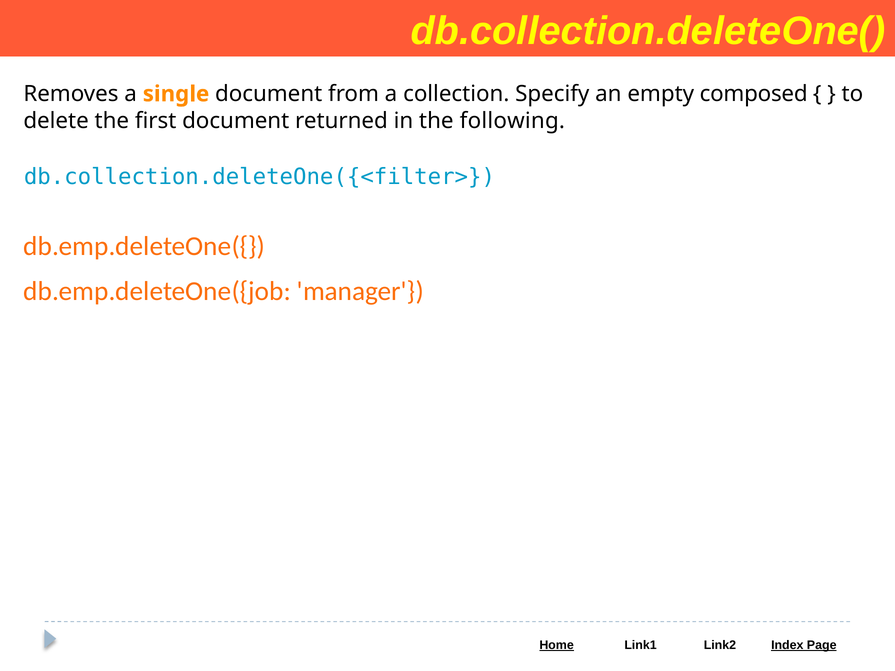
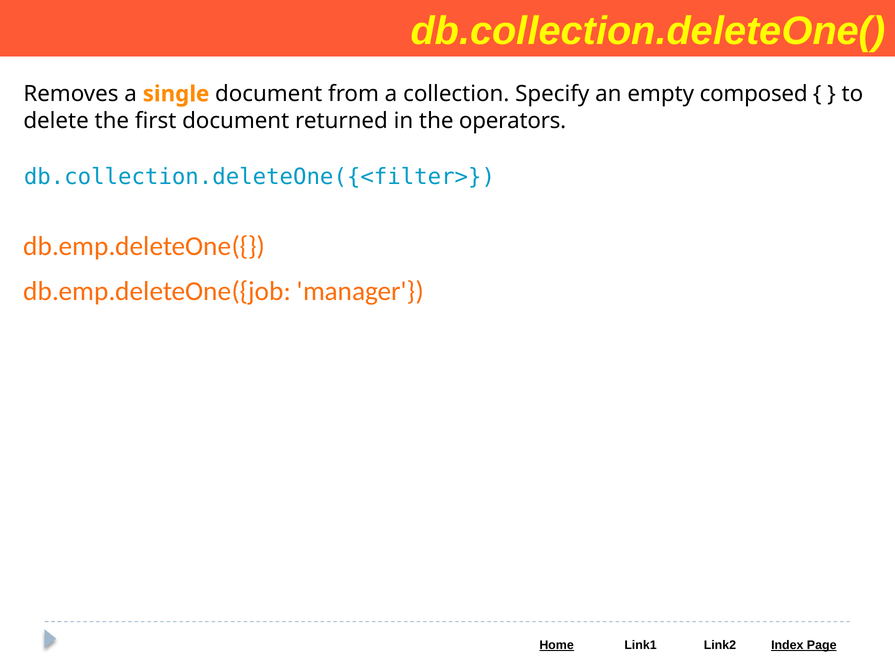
following: following -> operators
